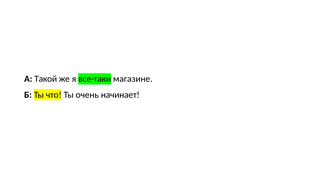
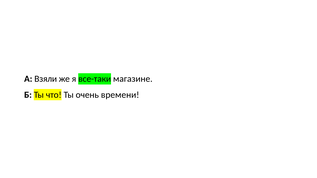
Такой: Такой -> Взяли
начинает: начинает -> времени
